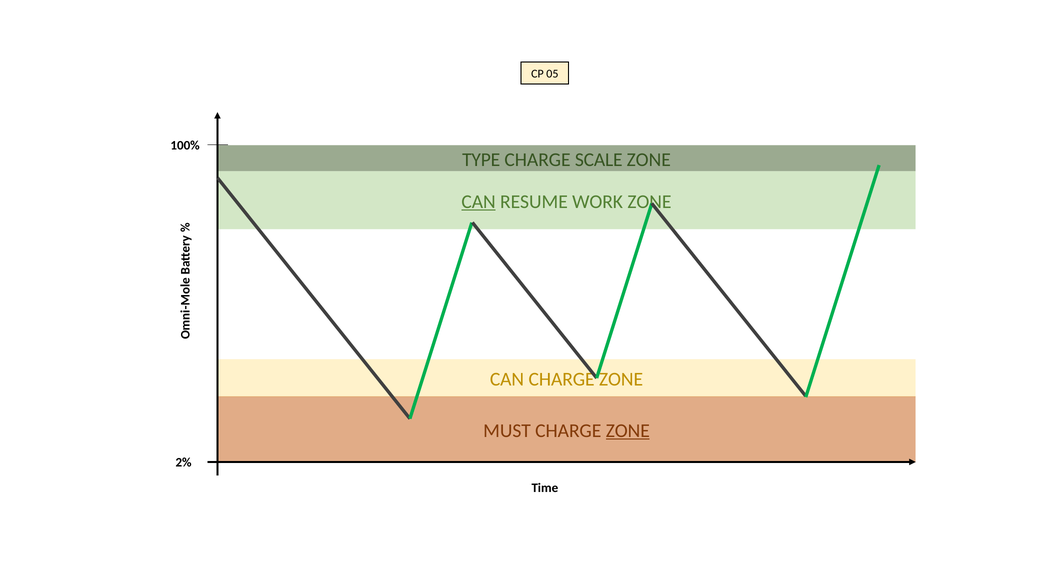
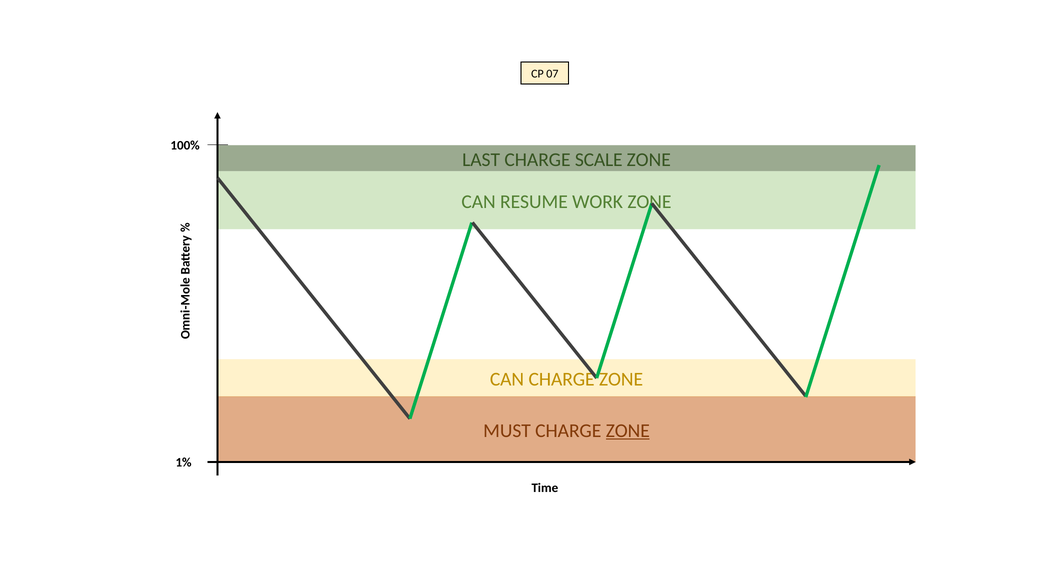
05: 05 -> 07
TYPE: TYPE -> LAST
CAN at (479, 202) underline: present -> none
2%: 2% -> 1%
